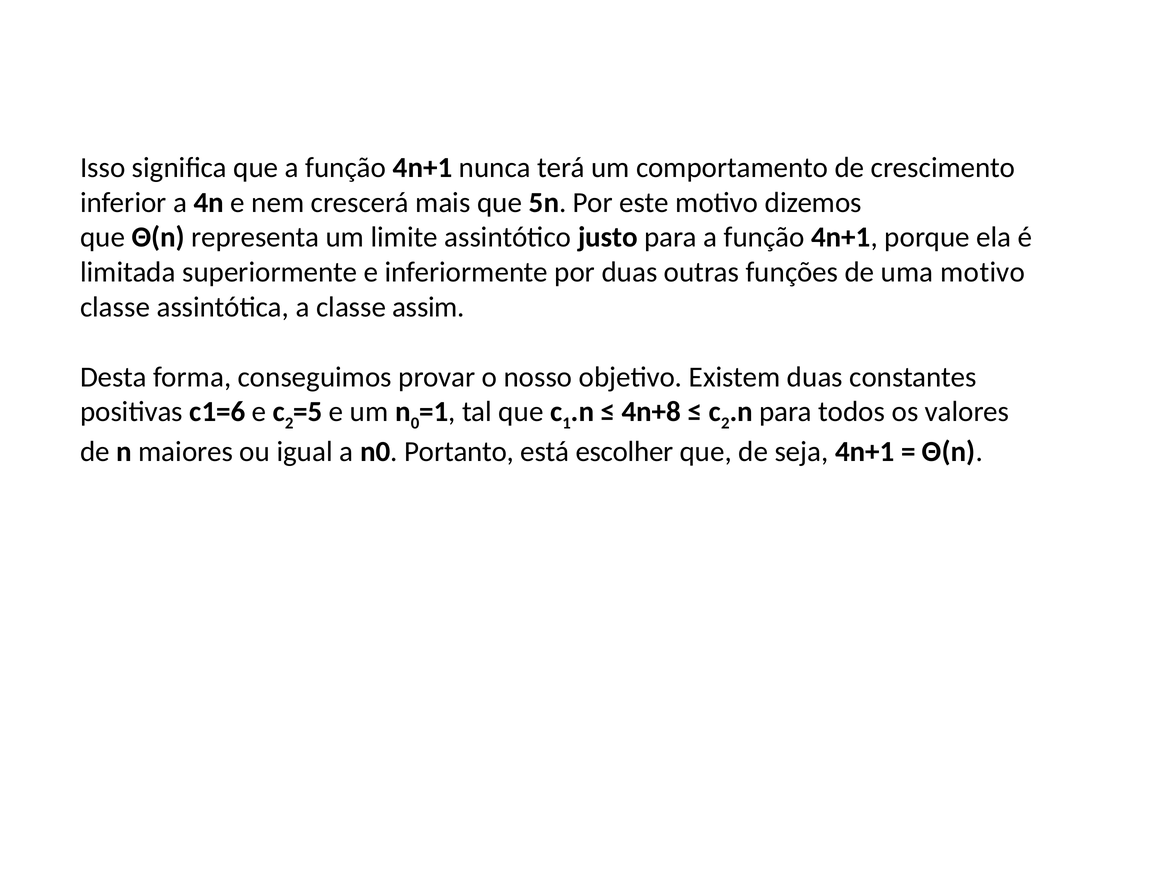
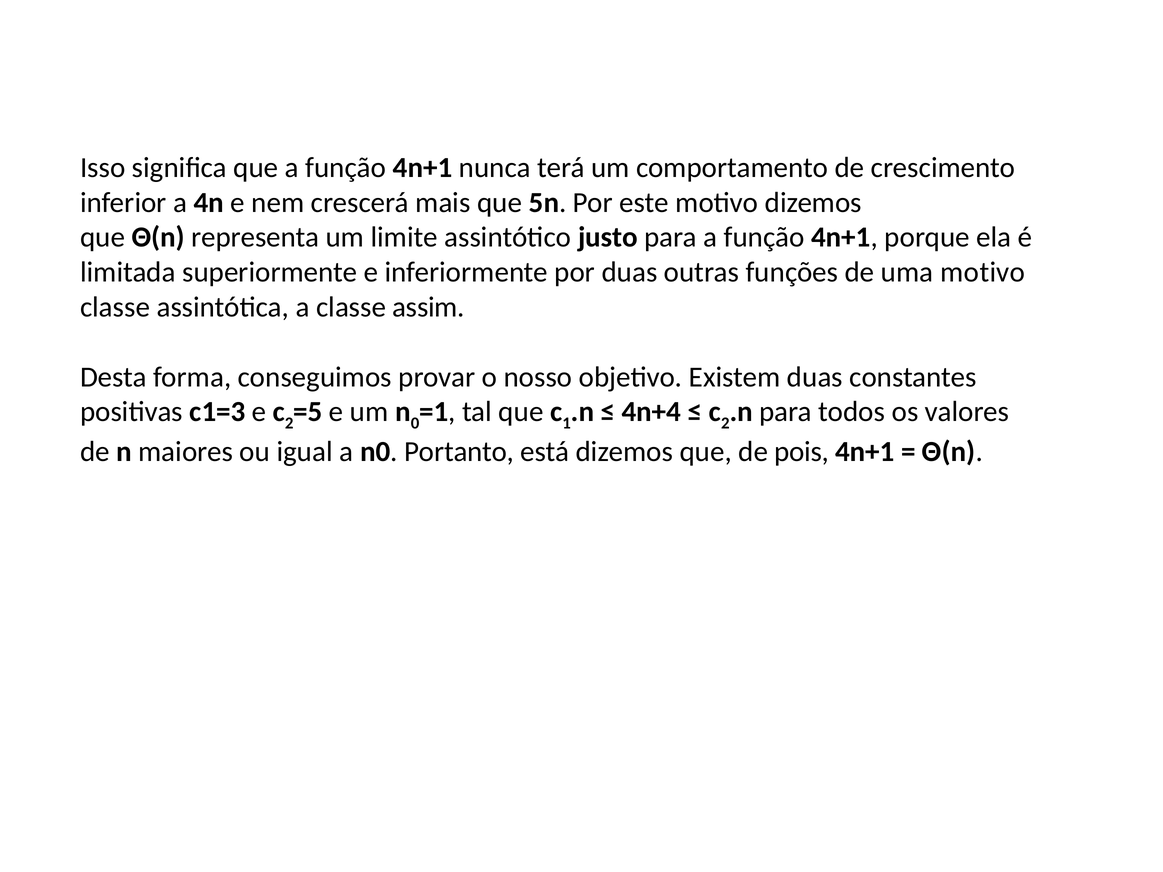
c1=6: c1=6 -> c1=3
4n+8: 4n+8 -> 4n+4
está escolher: escolher -> dizemos
seja: seja -> pois
